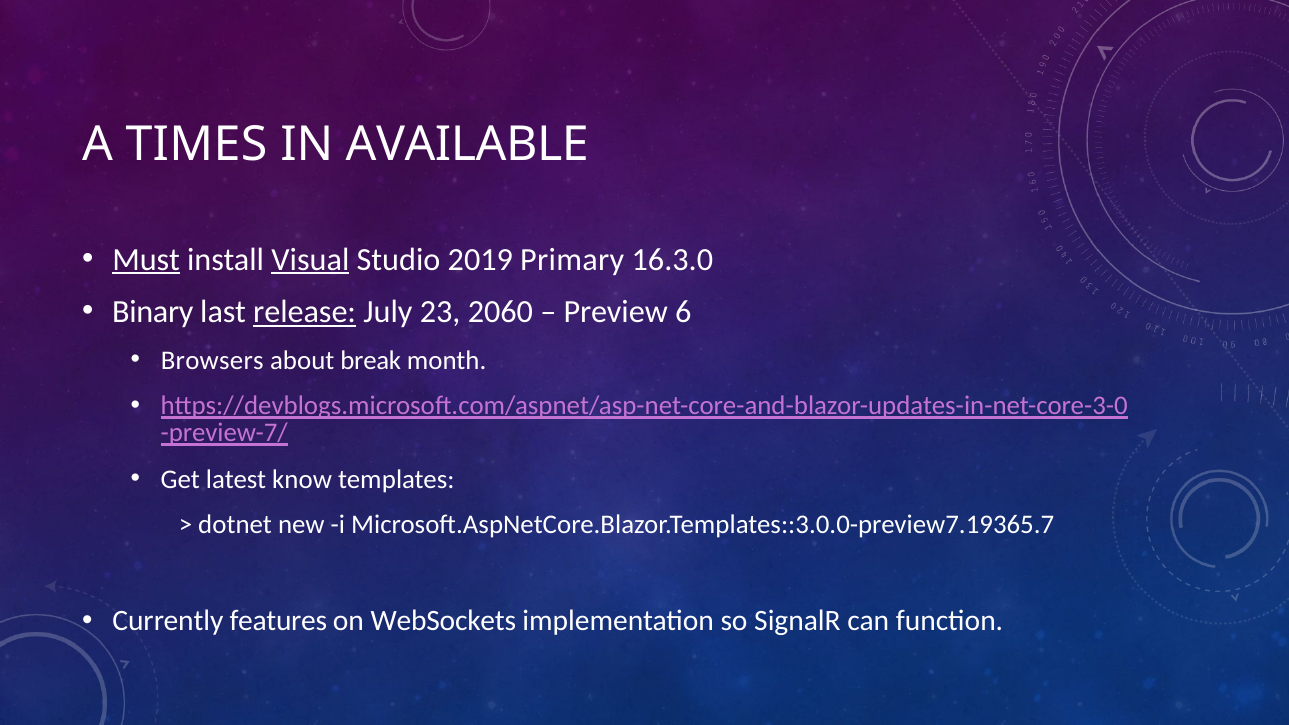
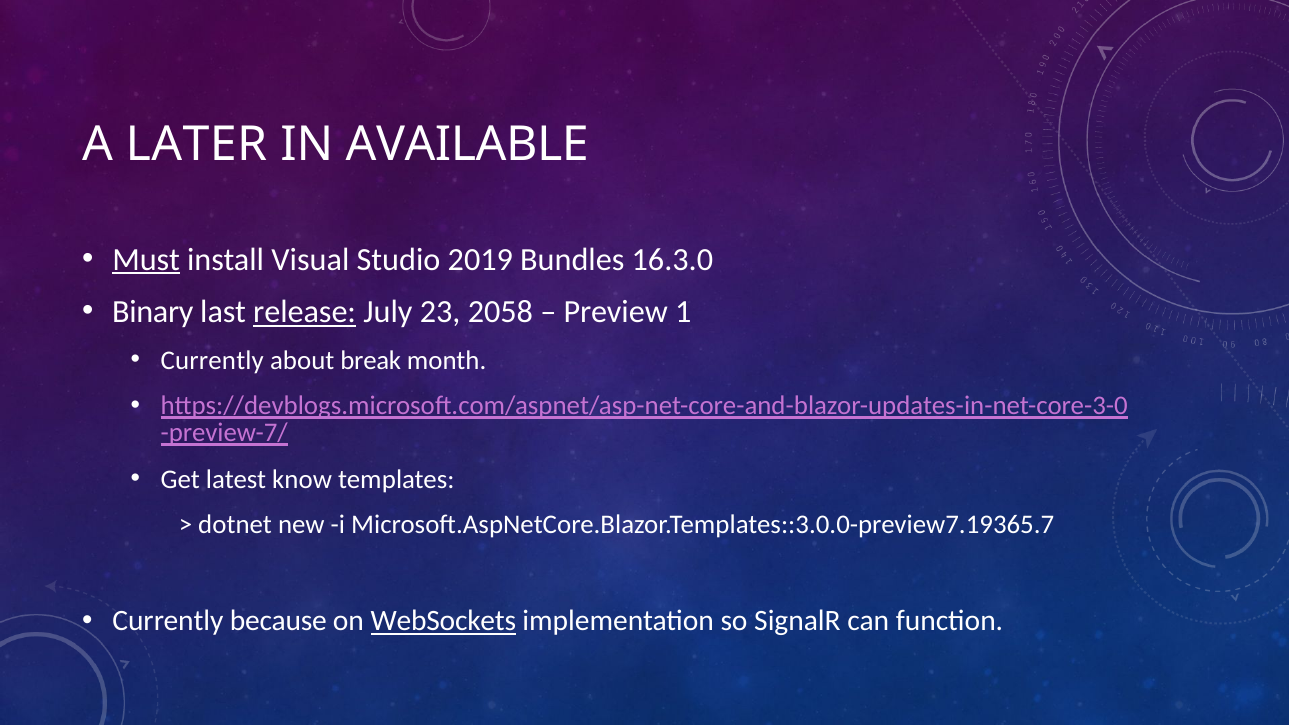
TIMES: TIMES -> LATER
Visual underline: present -> none
Primary: Primary -> Bundles
2060: 2060 -> 2058
6: 6 -> 1
Browsers at (212, 360): Browsers -> Currently
features: features -> because
WebSockets underline: none -> present
